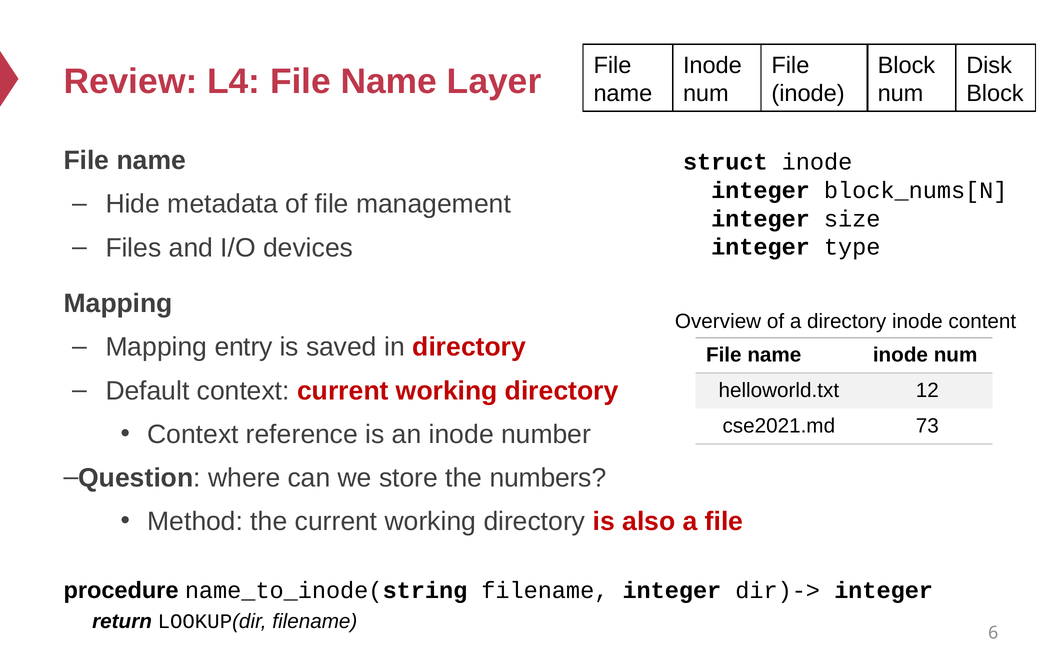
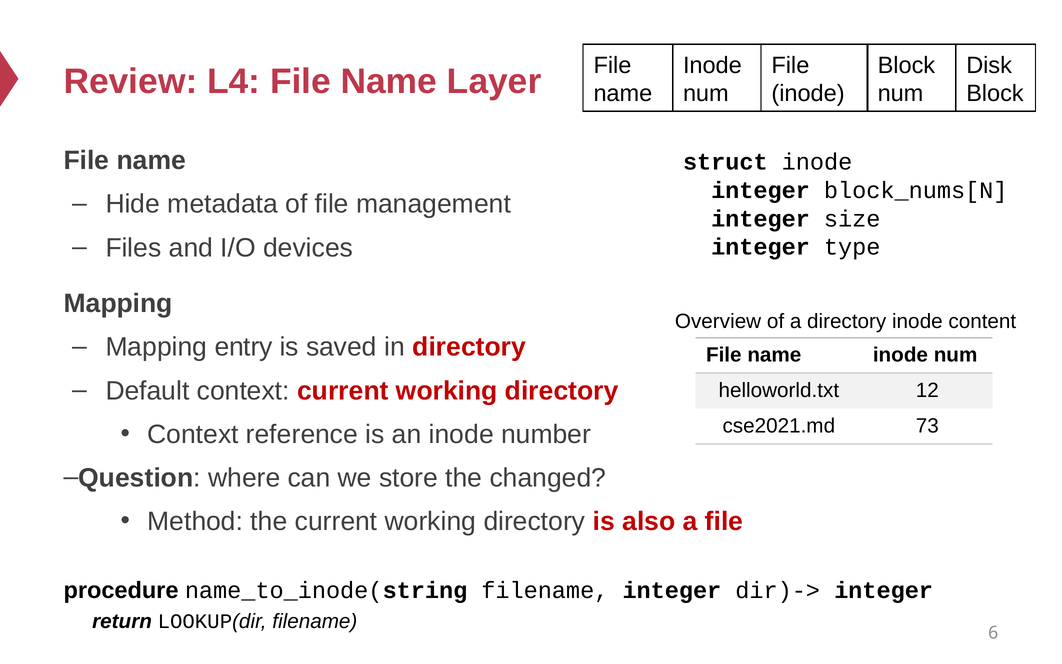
numbers: numbers -> changed
